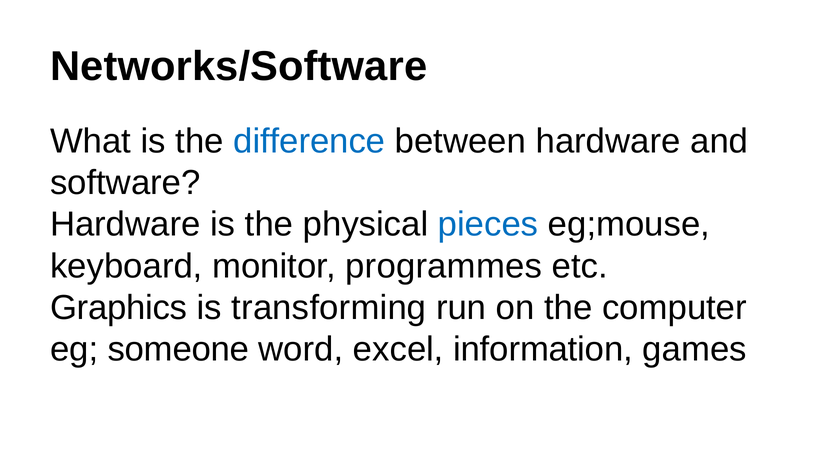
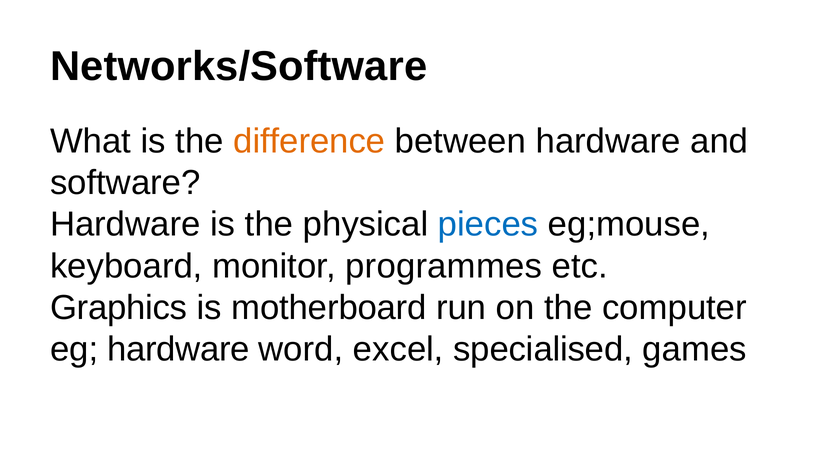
difference colour: blue -> orange
transforming: transforming -> motherboard
eg someone: someone -> hardware
information: information -> specialised
